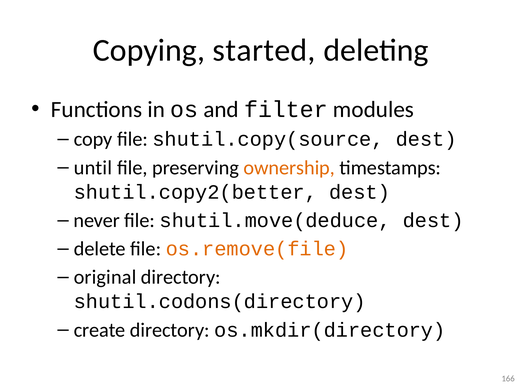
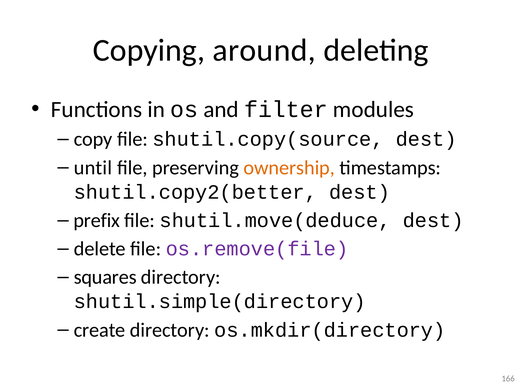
started: started -> around
never: never -> prefix
os.remove(file colour: orange -> purple
original: original -> squares
shutil.codons(directory: shutil.codons(directory -> shutil.simple(directory
